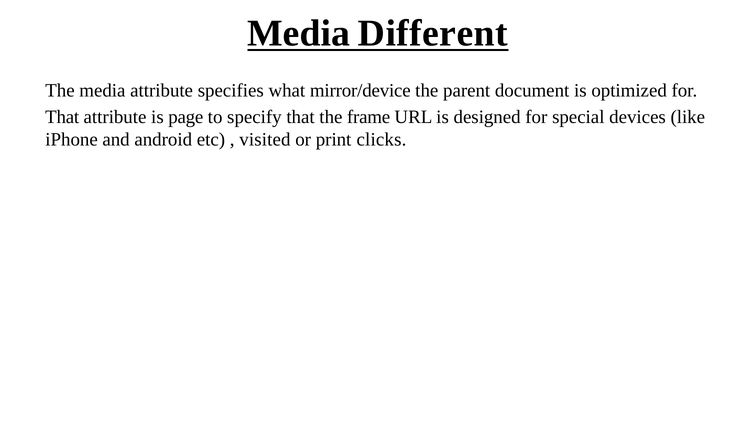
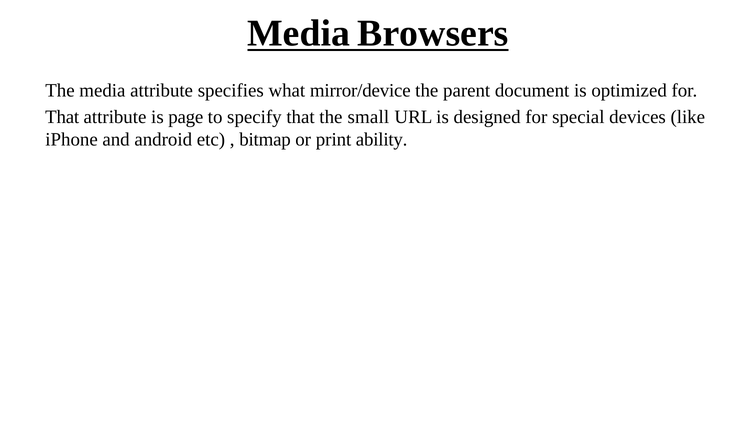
Different: Different -> Browsers
frame: frame -> small
visited: visited -> bitmap
clicks: clicks -> ability
